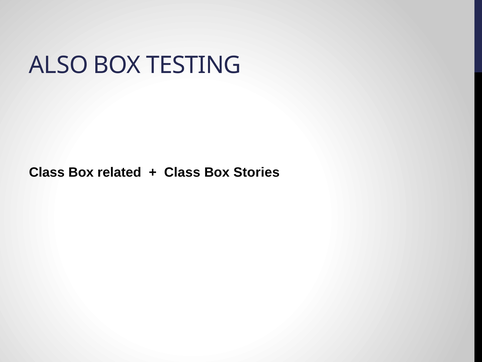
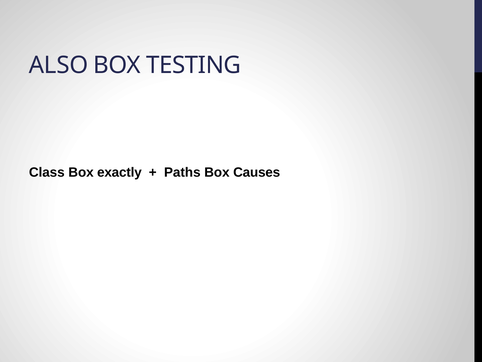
related: related -> exactly
Class at (182, 172): Class -> Paths
Stories: Stories -> Causes
